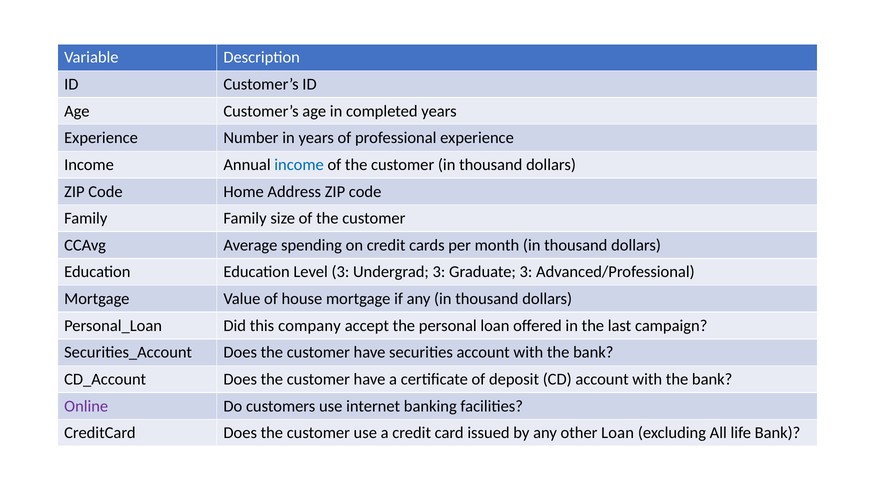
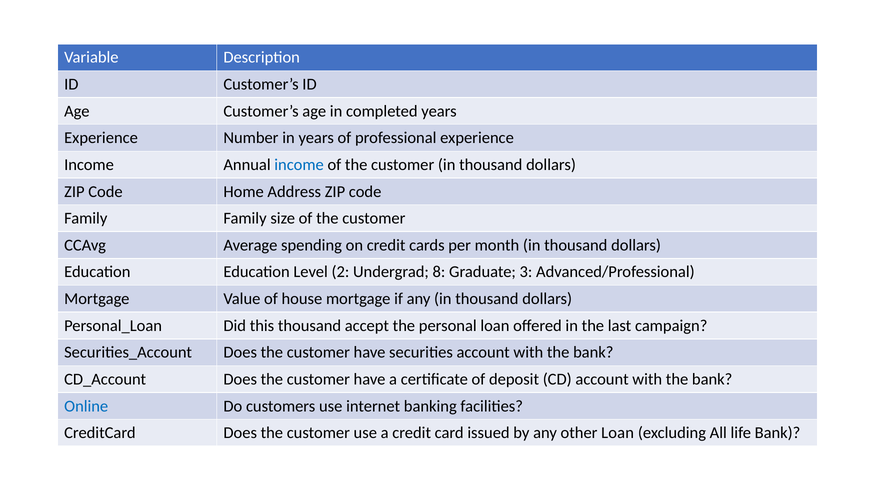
Level 3: 3 -> 2
Undergrad 3: 3 -> 8
this company: company -> thousand
Online colour: purple -> blue
